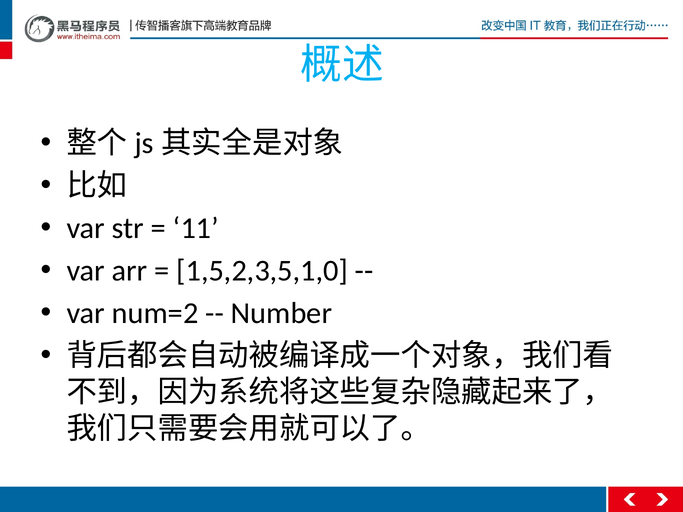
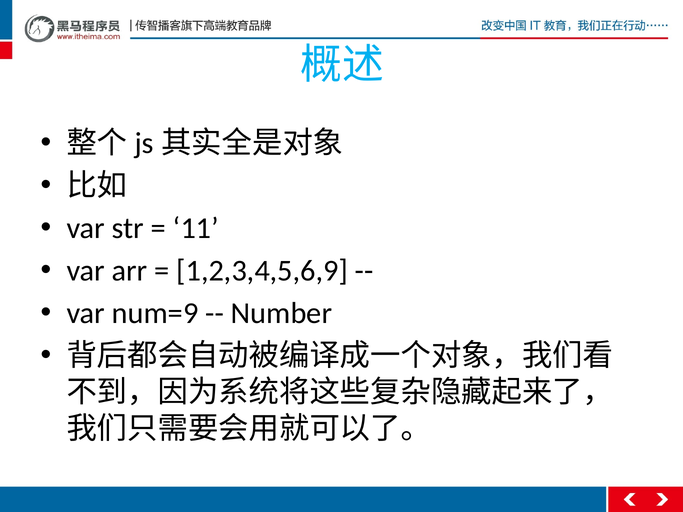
1,5,2,3,5,1,0: 1,5,2,3,5,1,0 -> 1,2,3,4,5,6,9
num=2: num=2 -> num=9
